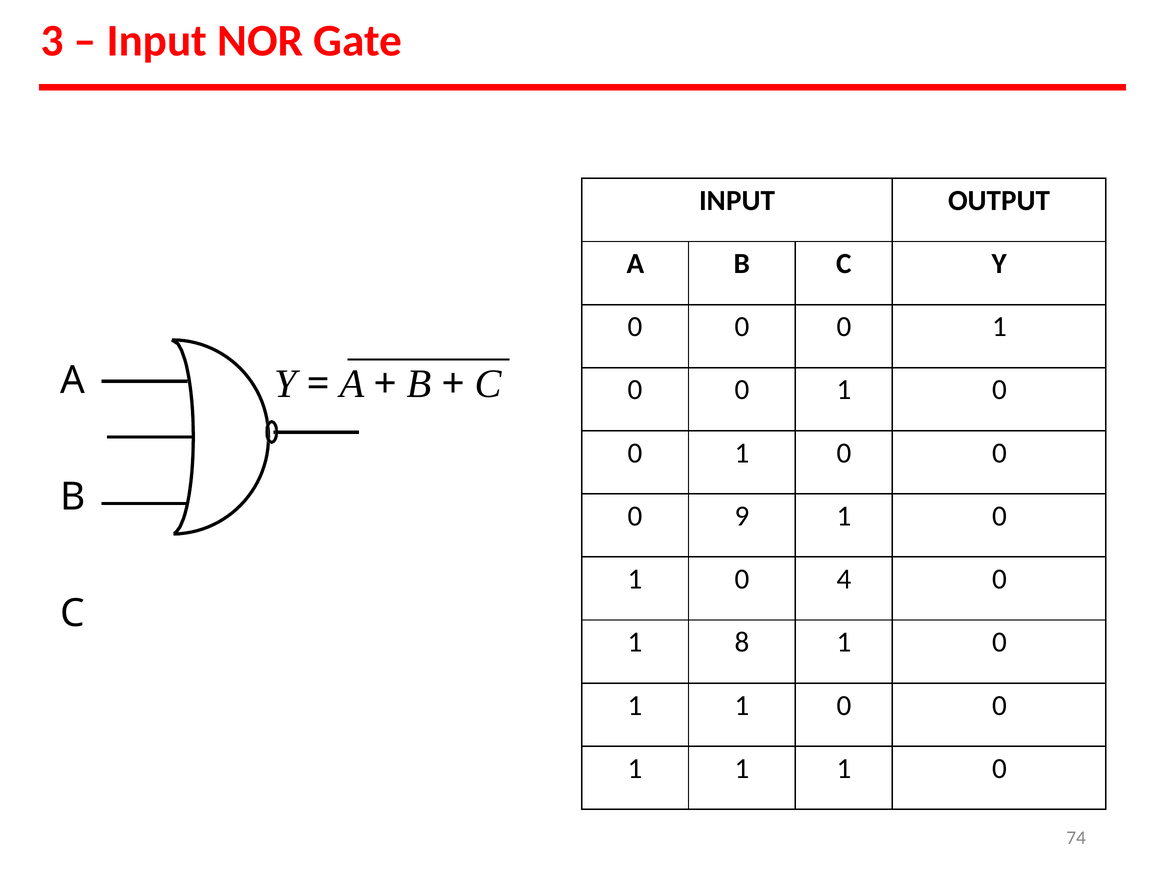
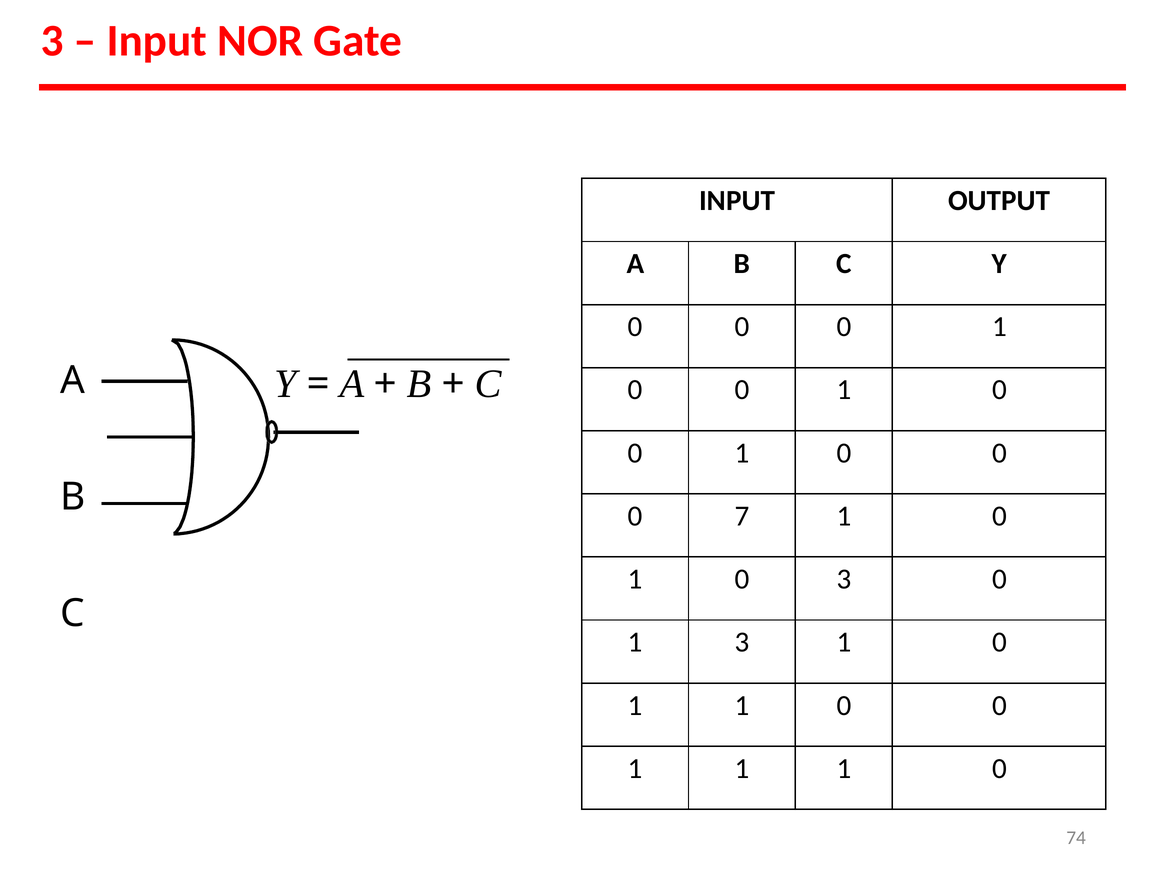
9: 9 -> 7
0 4: 4 -> 3
1 8: 8 -> 3
